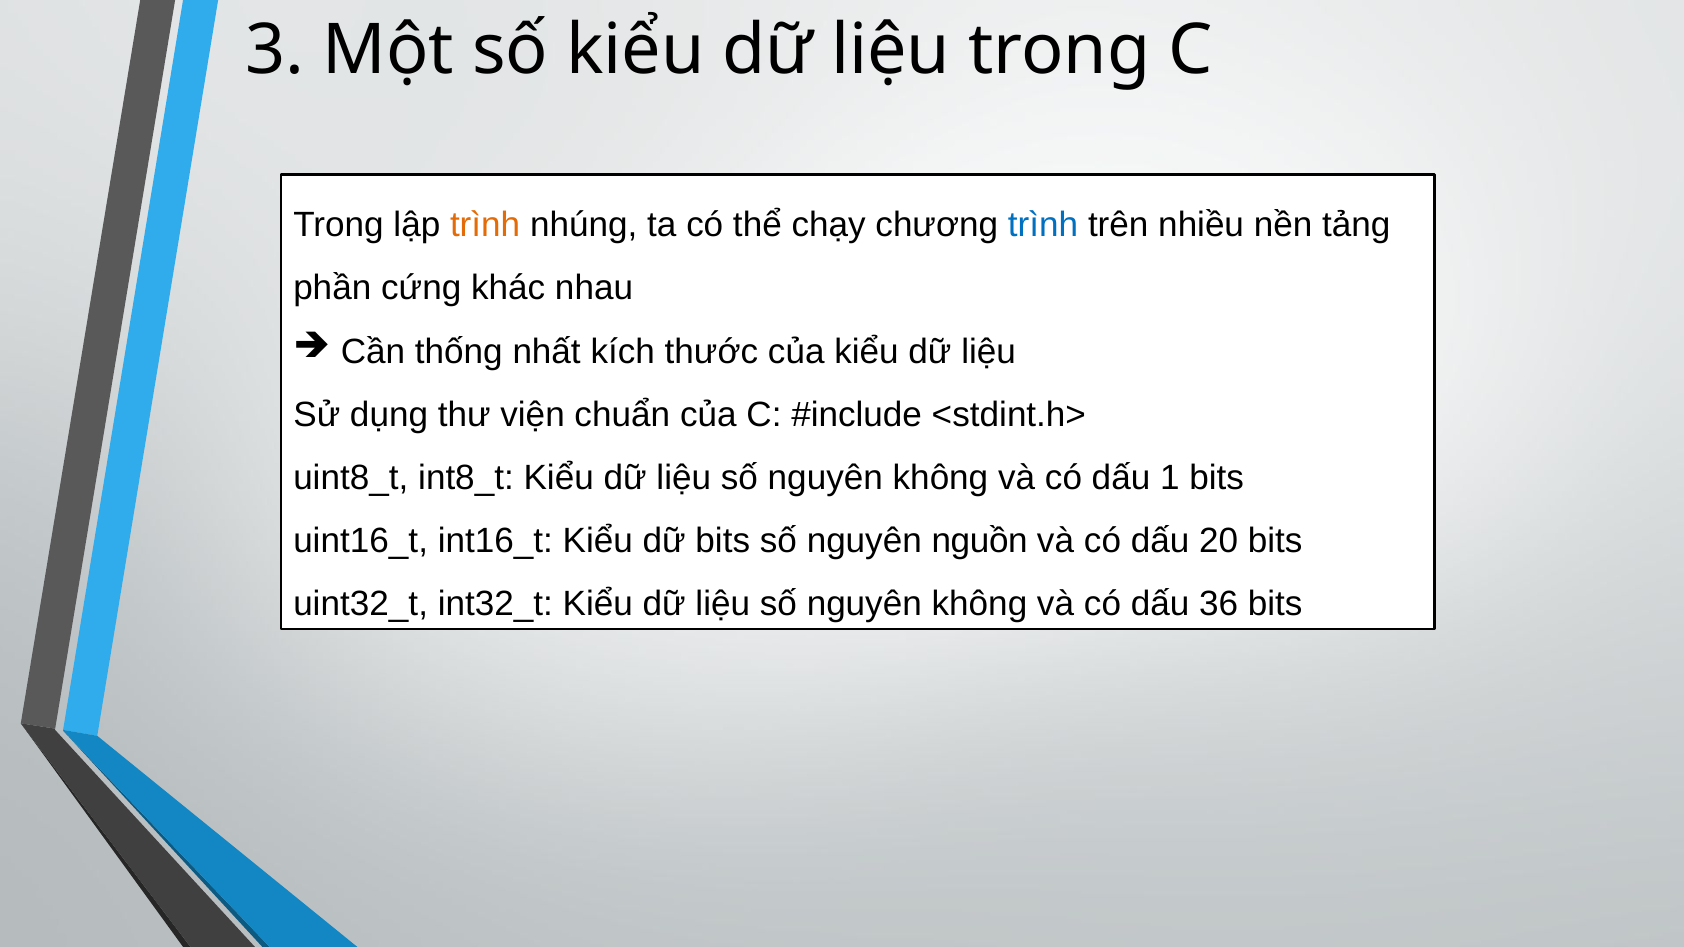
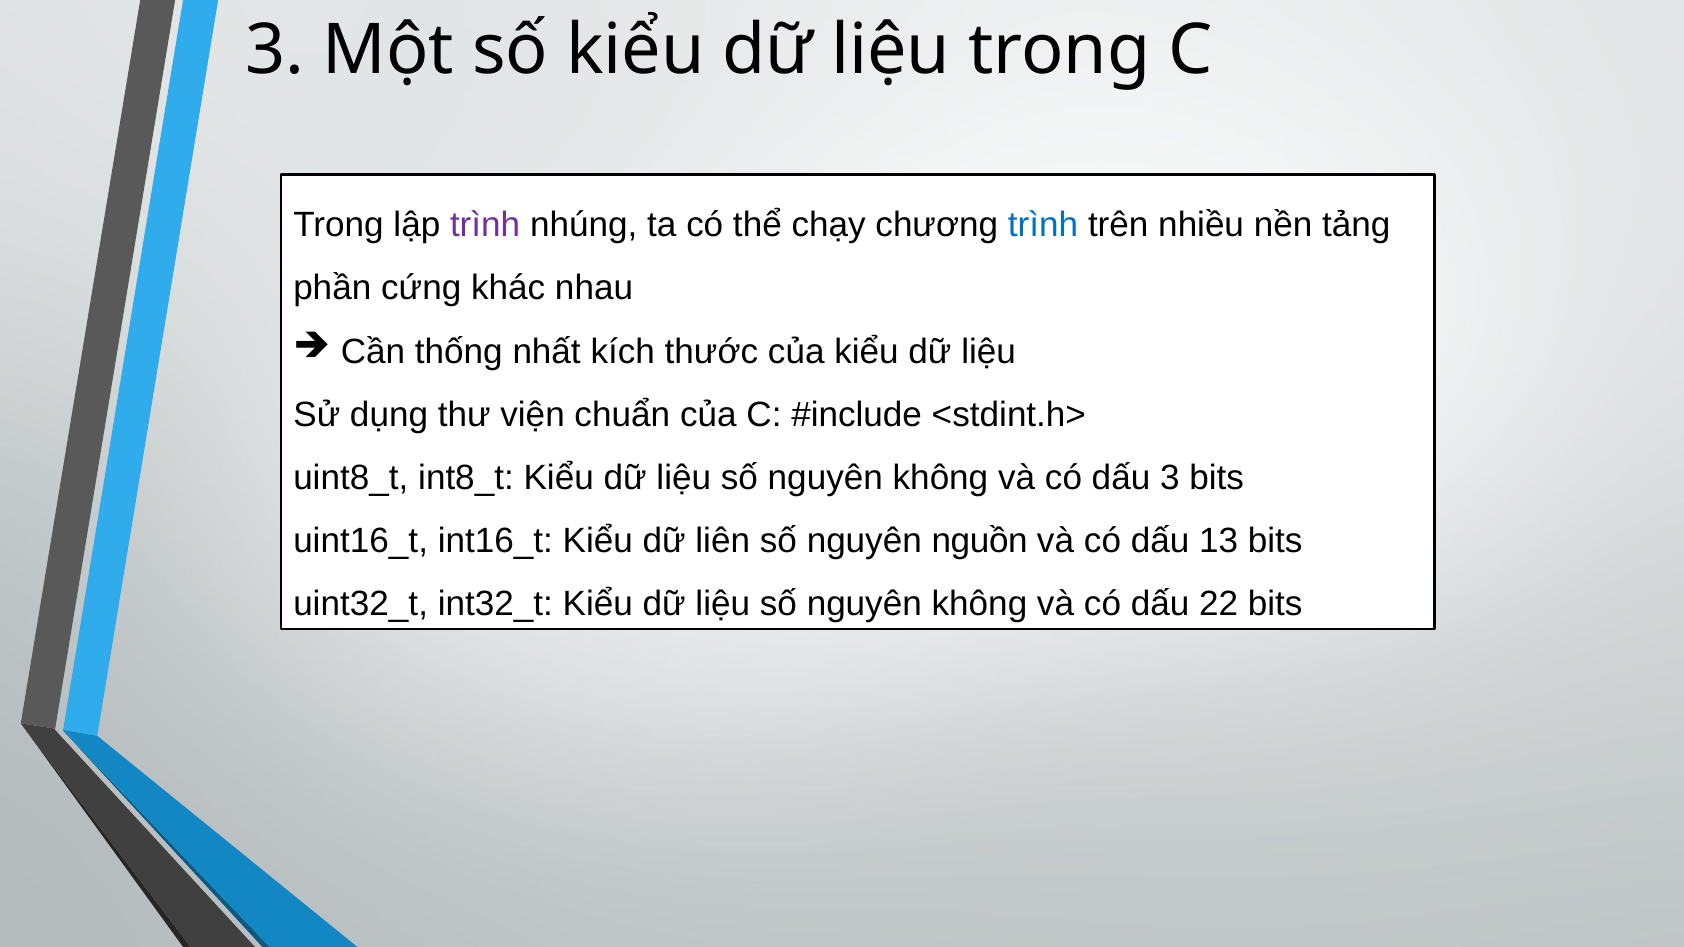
trình at (485, 225) colour: orange -> purple
dấu 1: 1 -> 3
dữ bits: bits -> liên
20: 20 -> 13
36: 36 -> 22
